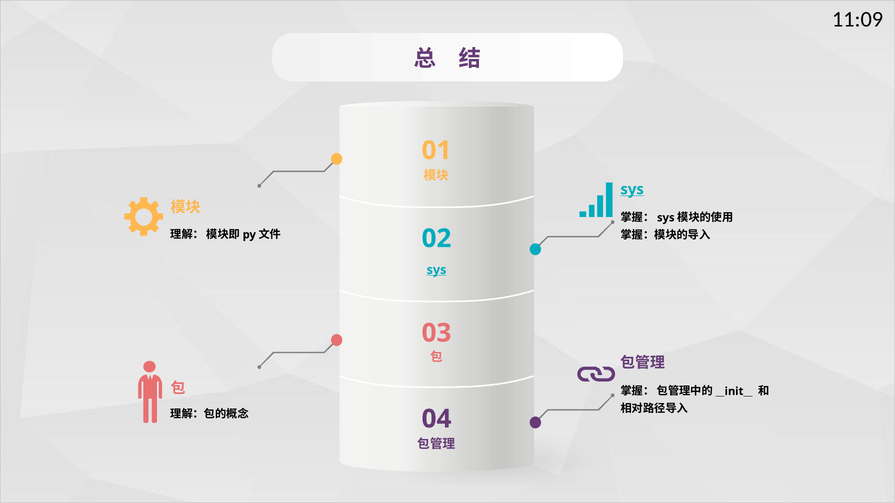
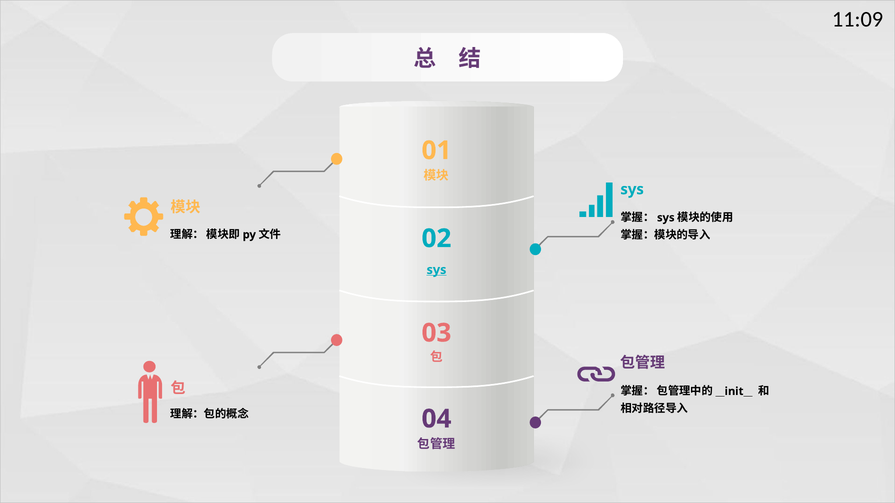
sys at (632, 190) underline: present -> none
